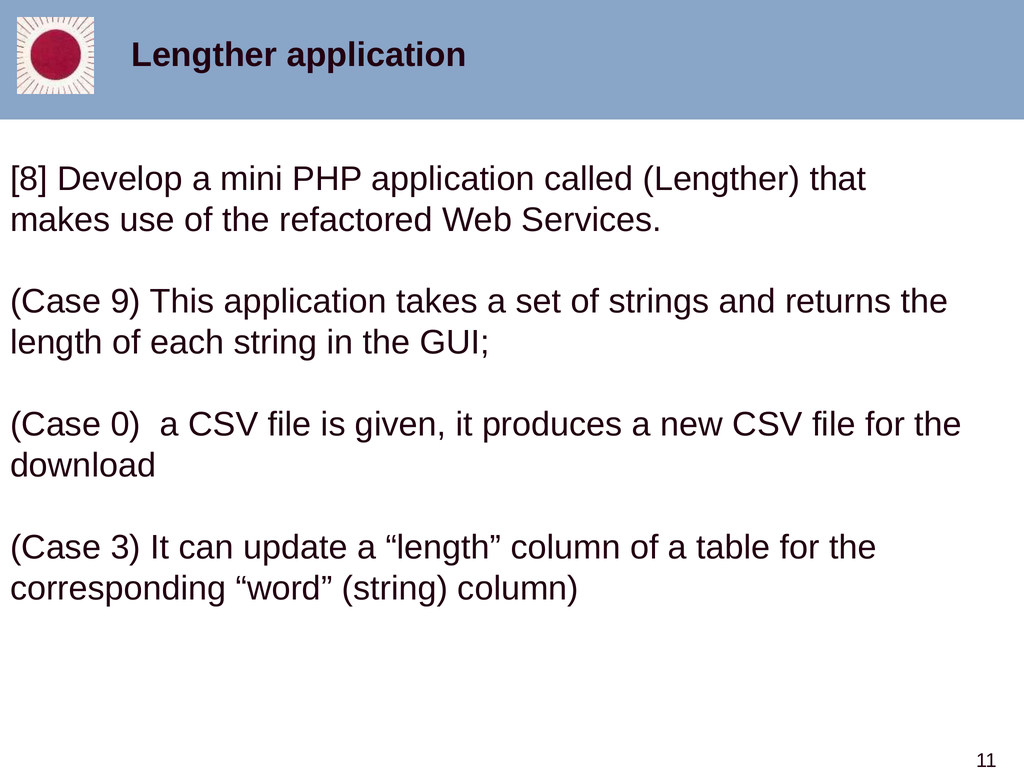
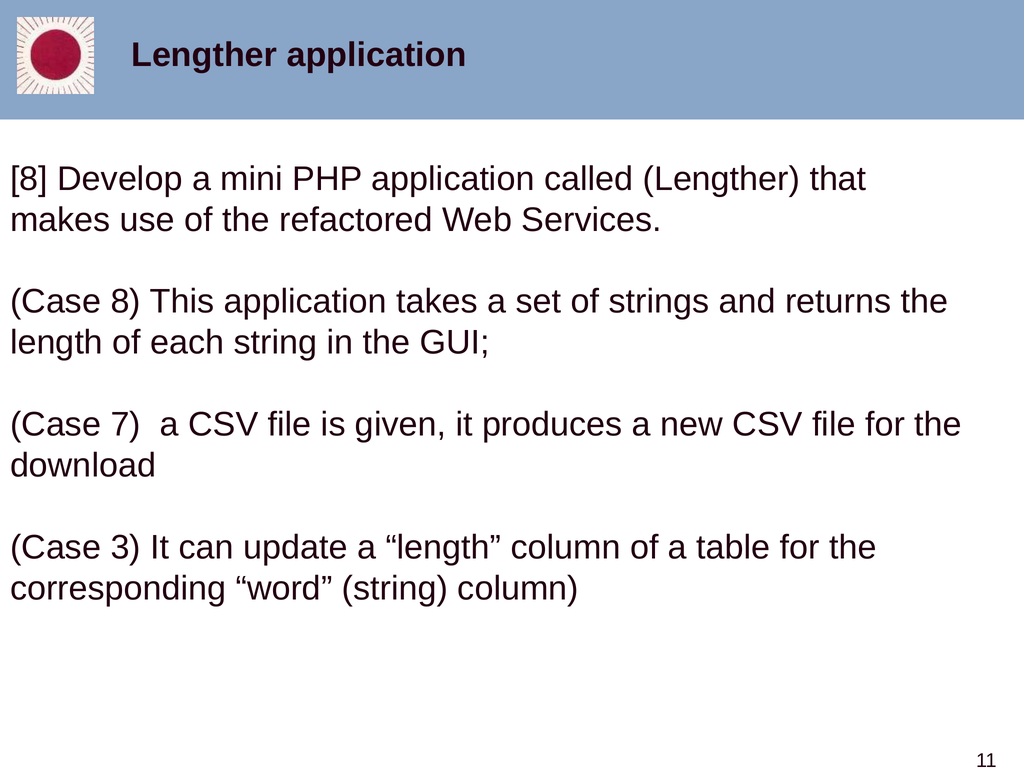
Case 9: 9 -> 8
0: 0 -> 7
